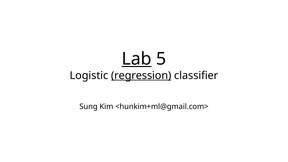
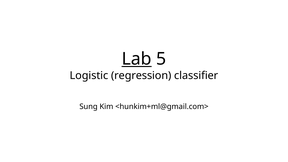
regression underline: present -> none
